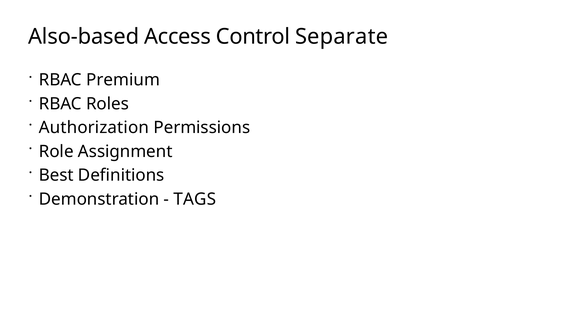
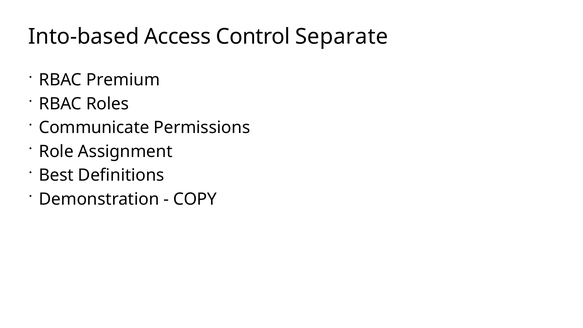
Also-based: Also-based -> Into-based
Authorization: Authorization -> Communicate
TAGS: TAGS -> COPY
